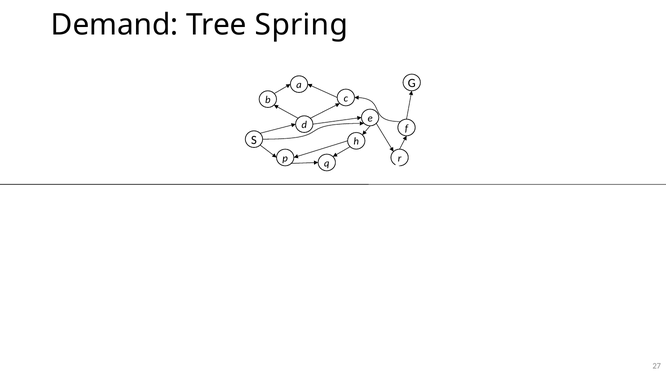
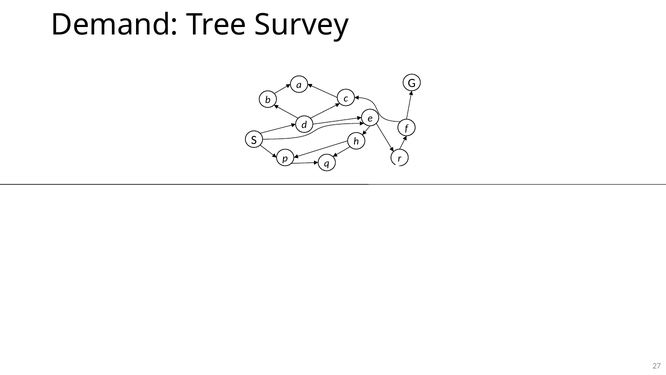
Spring: Spring -> Survey
